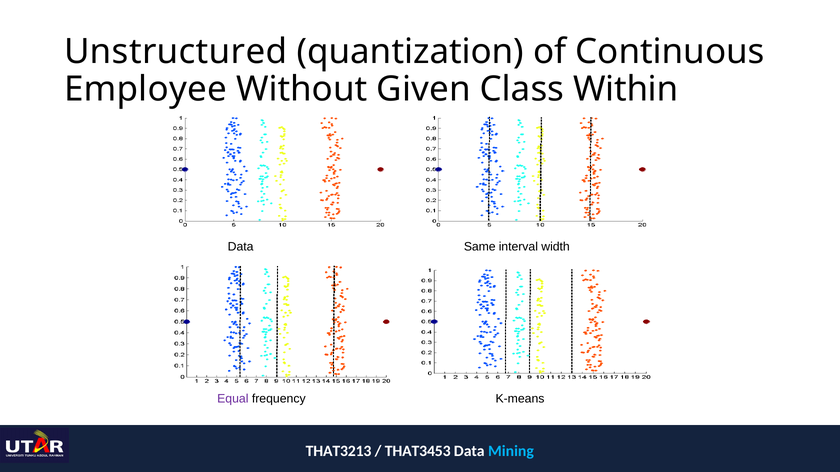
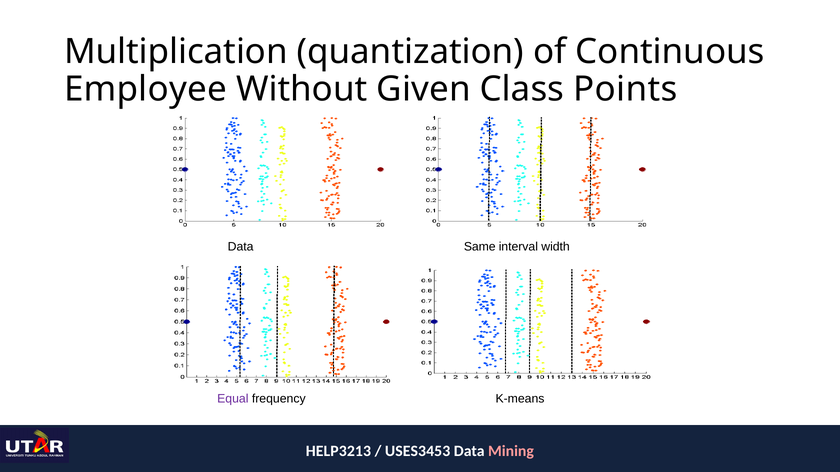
Unstructured: Unstructured -> Multiplication
Within: Within -> Points
THAT3213: THAT3213 -> HELP3213
THAT3453: THAT3453 -> USES3453
Mining colour: light blue -> pink
